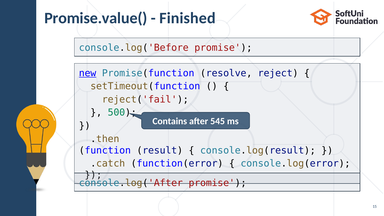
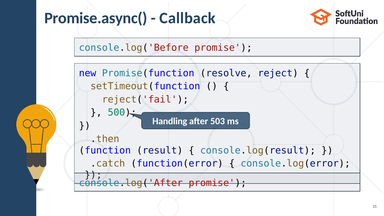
Promise.value(: Promise.value( -> Promise.async(
Finished: Finished -> Callback
new underline: present -> none
Contains: Contains -> Handling
545: 545 -> 503
